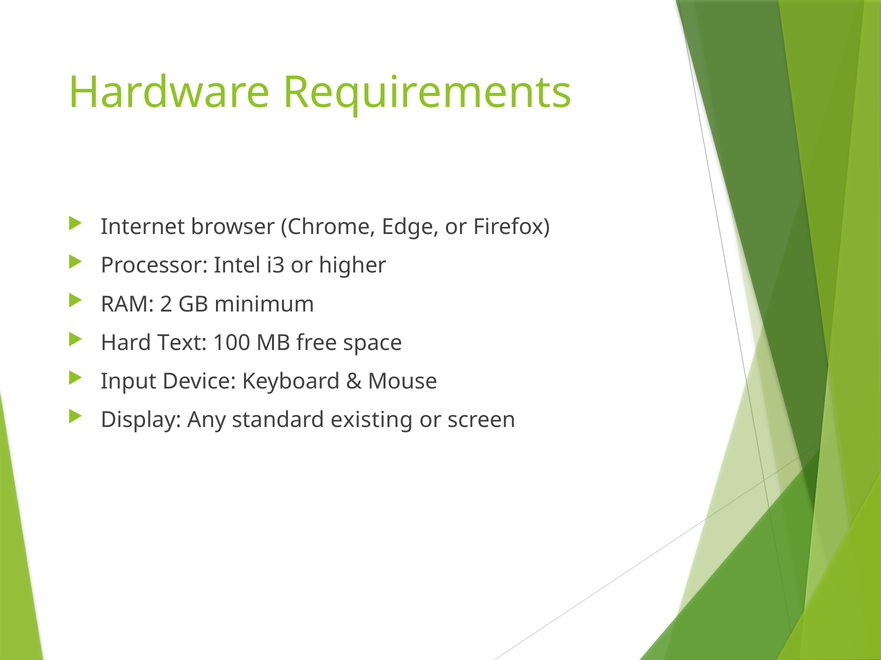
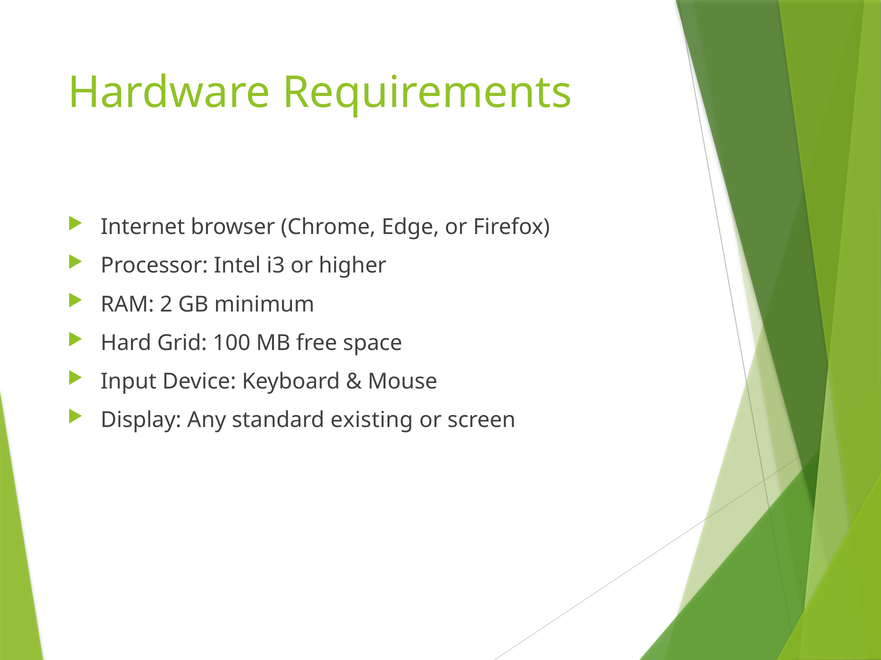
Text: Text -> Grid
